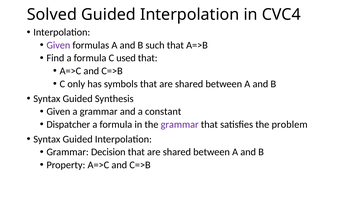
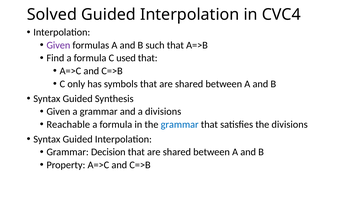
a constant: constant -> divisions
Dispatcher: Dispatcher -> Reachable
grammar at (180, 124) colour: purple -> blue
the problem: problem -> divisions
